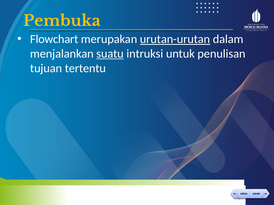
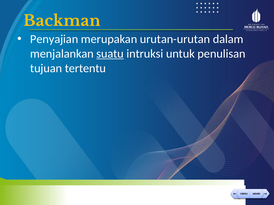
Pembuka: Pembuka -> Backman
Flowchart: Flowchart -> Penyajian
urutan-urutan underline: present -> none
